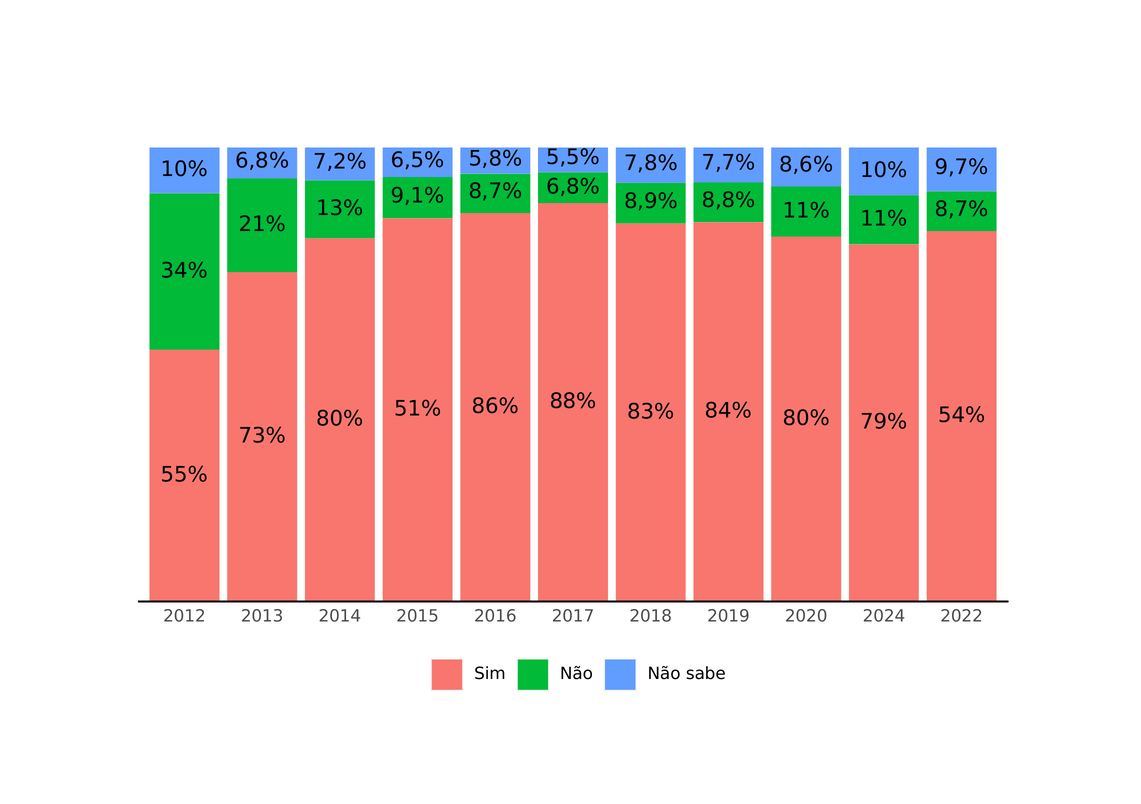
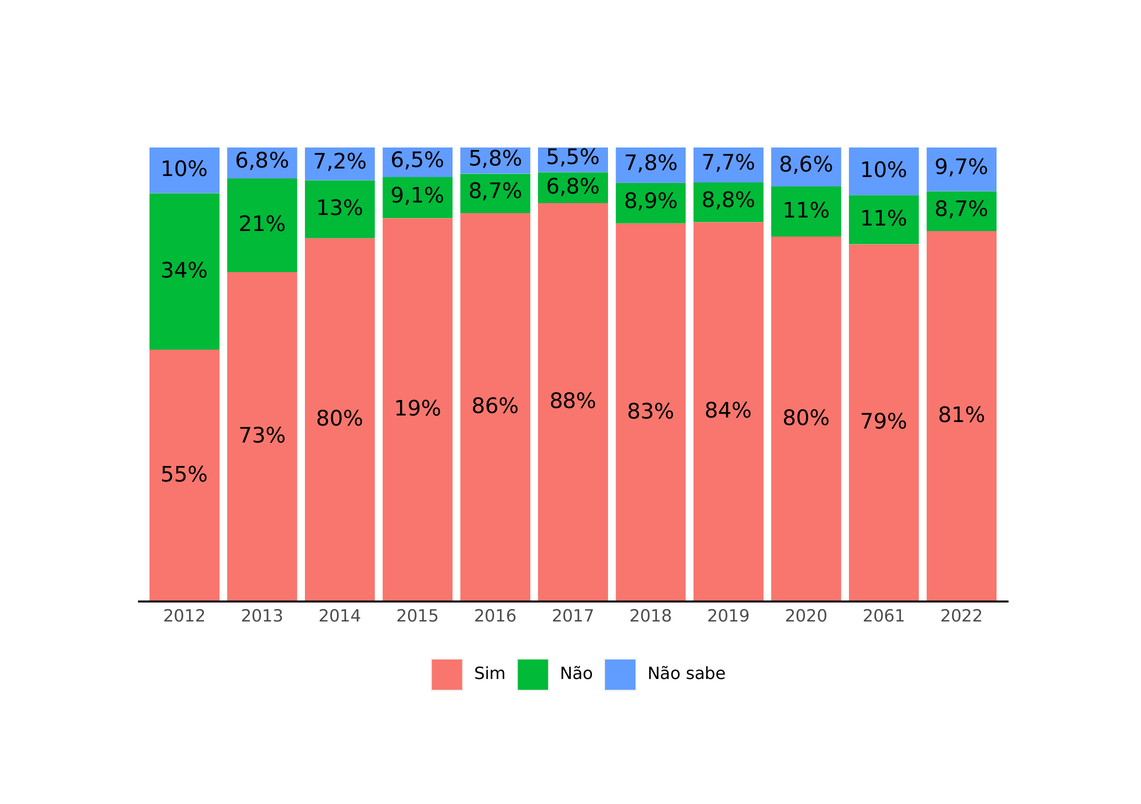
51%: 51% -> 19%
54%: 54% -> 81%
2024: 2024 -> 2061
